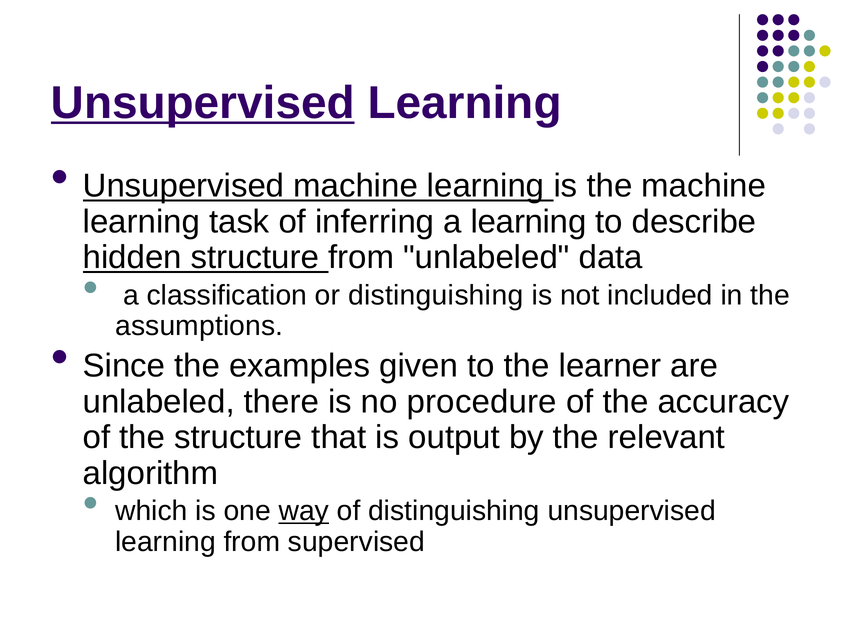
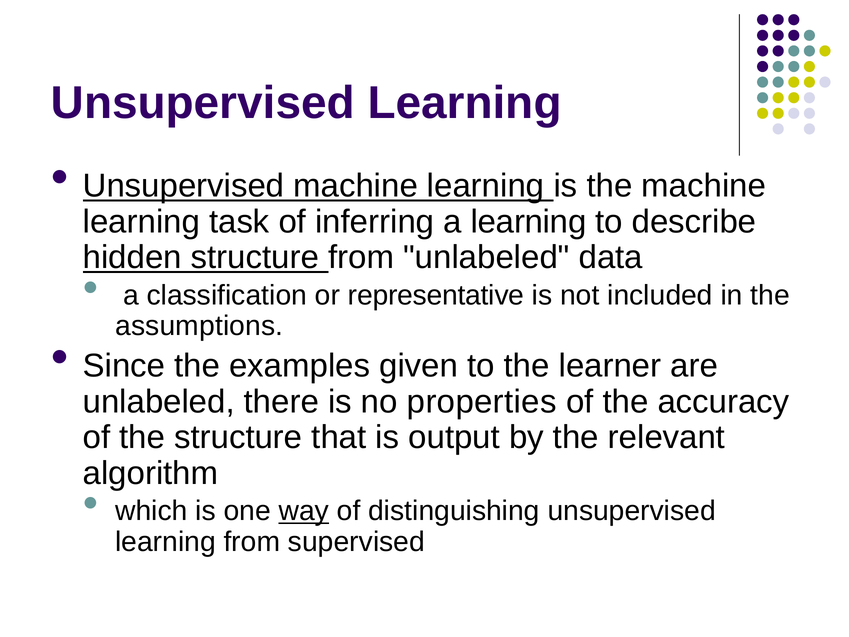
Unsupervised at (203, 103) underline: present -> none
or distinguishing: distinguishing -> representative
procedure: procedure -> properties
